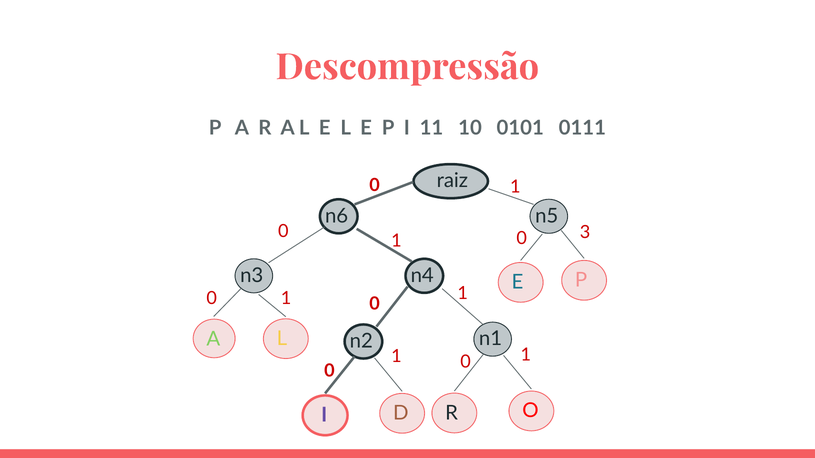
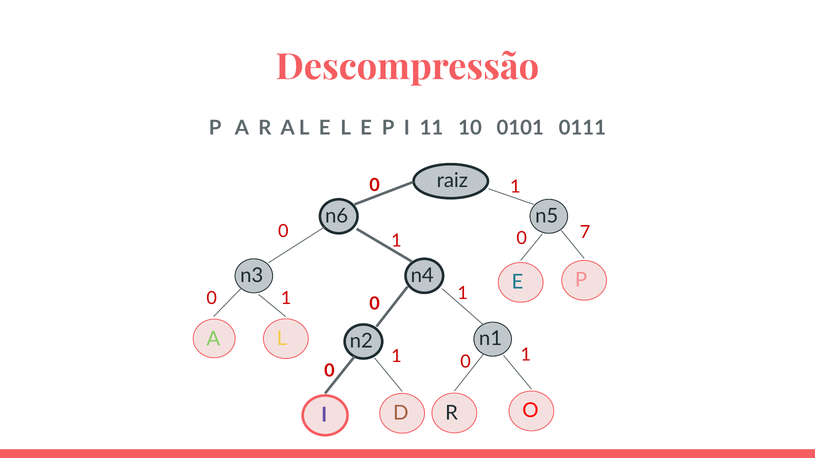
3: 3 -> 7
